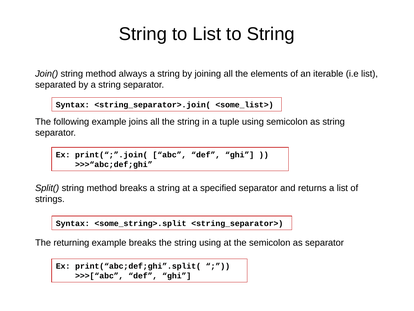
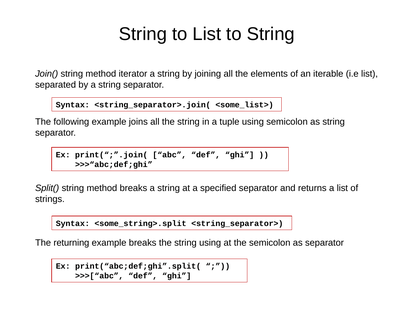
always: always -> iterator
